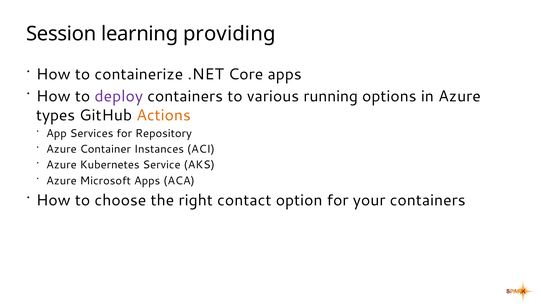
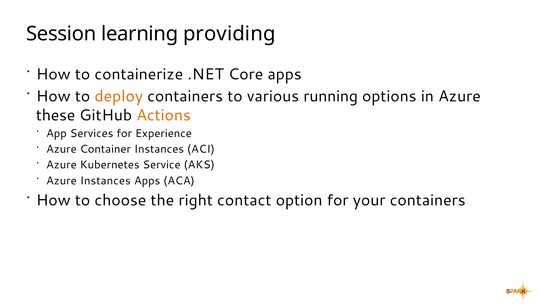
deploy colour: purple -> orange
types: types -> these
Repository: Repository -> Experience
Azure Microsoft: Microsoft -> Instances
